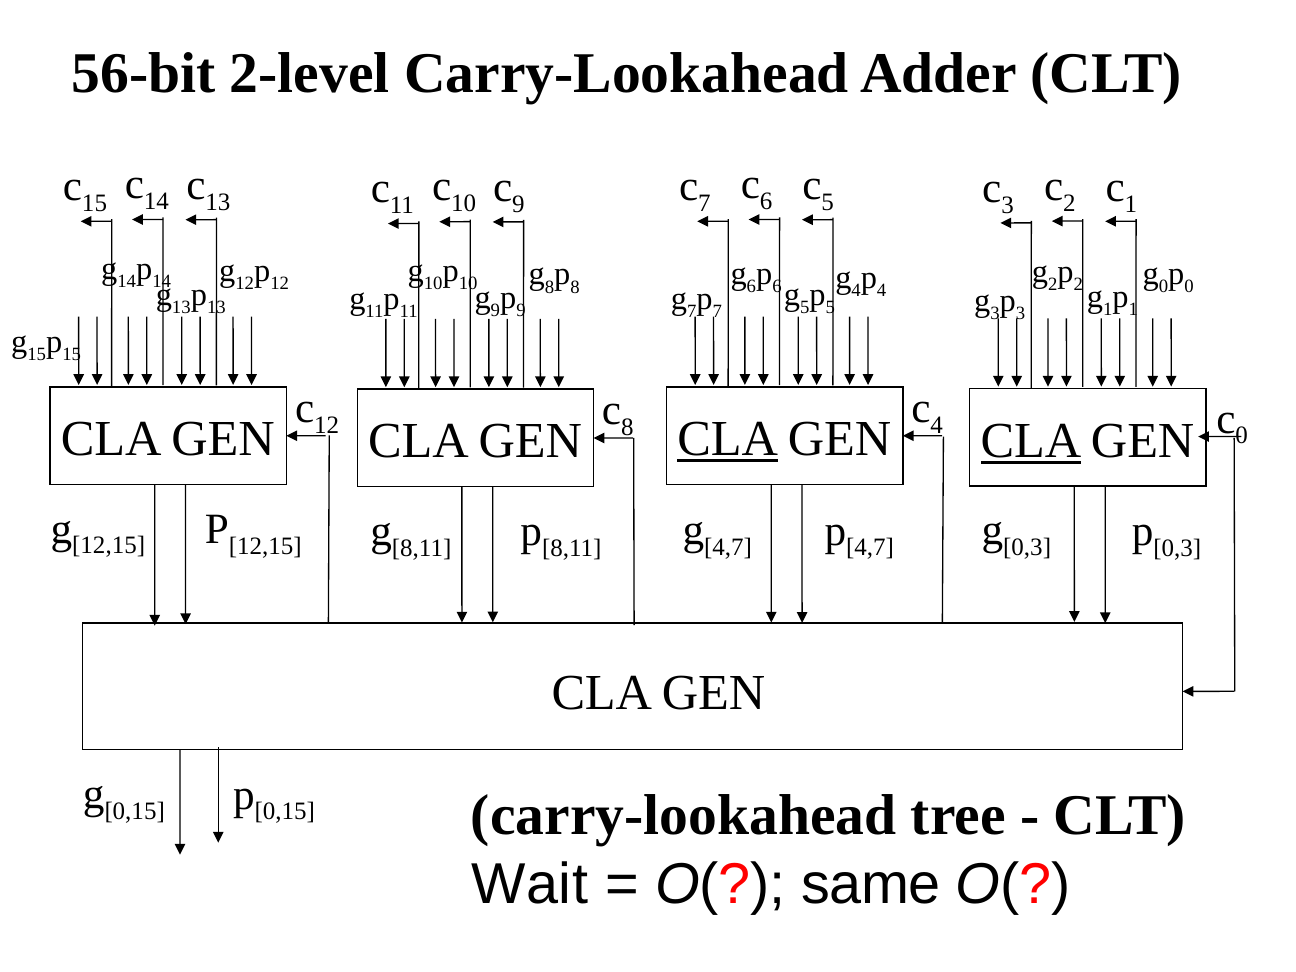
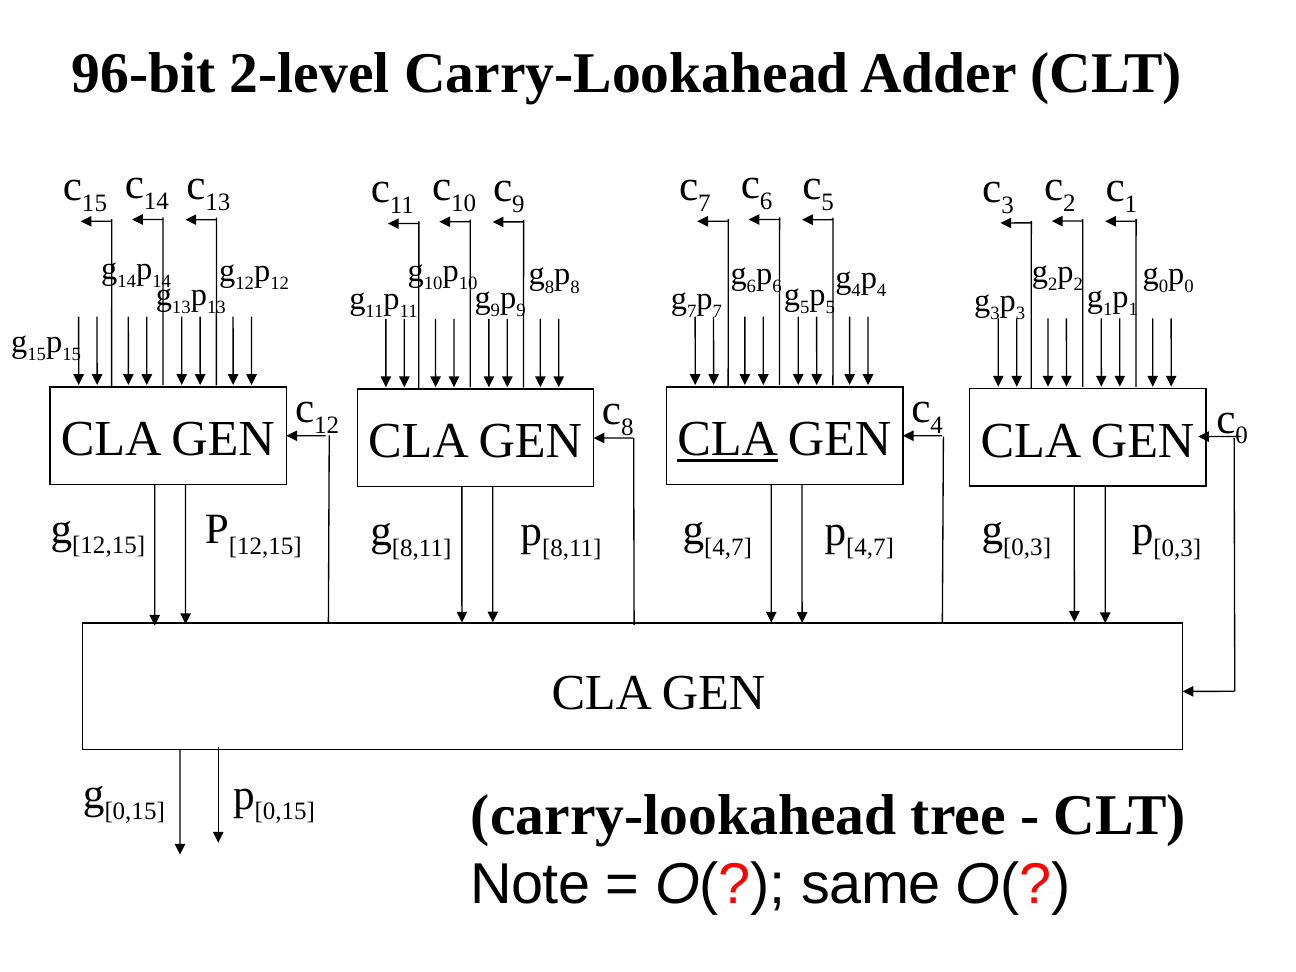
56-bit: 56-bit -> 96-bit
CLA at (1031, 440) underline: present -> none
Wait: Wait -> Note
